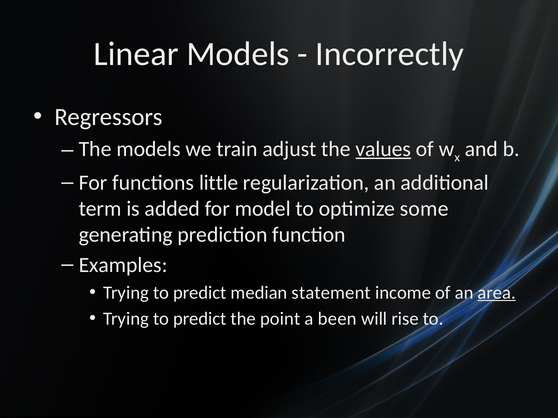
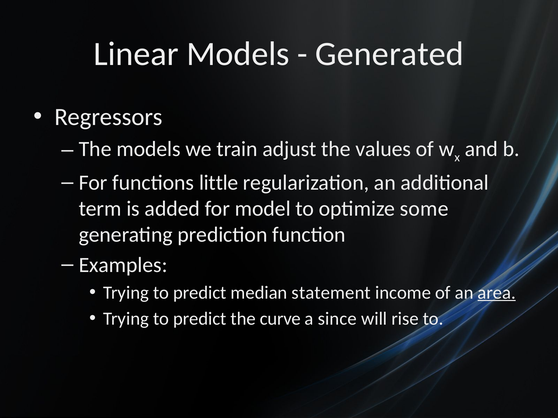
Incorrectly: Incorrectly -> Generated
values underline: present -> none
point: point -> curve
been: been -> since
